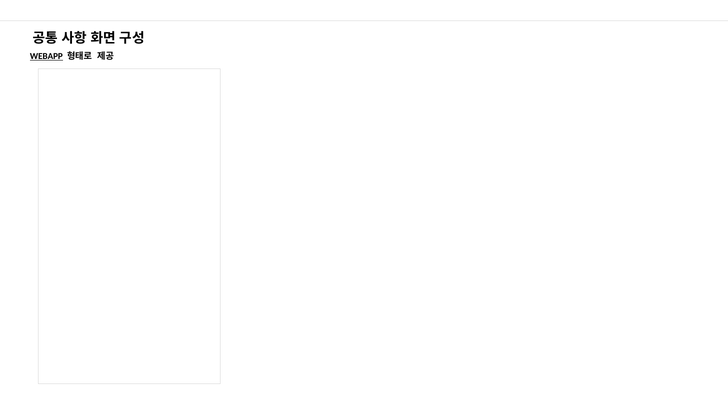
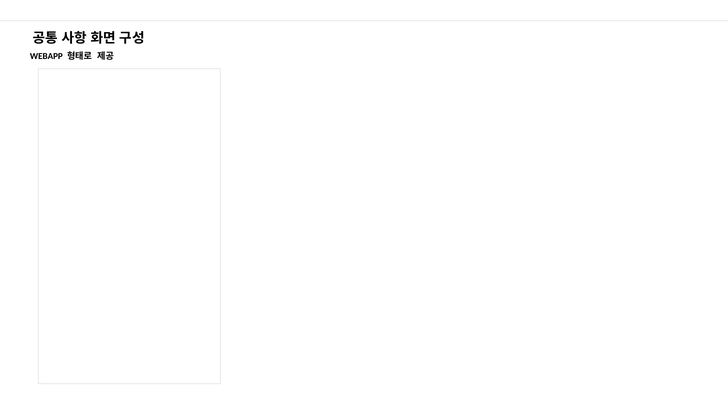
WEBAPP underline: present -> none
